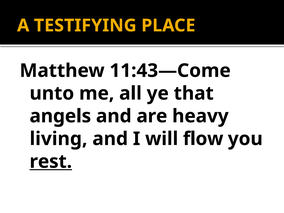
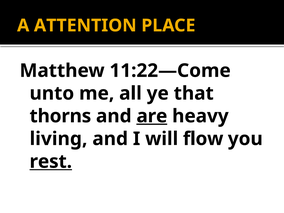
TESTIFYING: TESTIFYING -> ATTENTION
11:43—Come: 11:43—Come -> 11:22—Come
angels: angels -> thorns
are underline: none -> present
